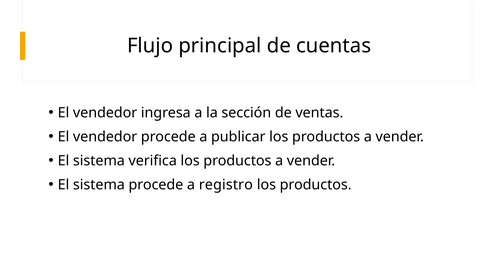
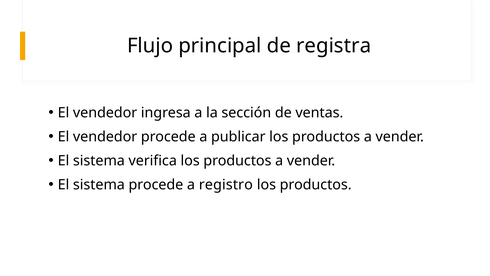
cuentas: cuentas -> registra
